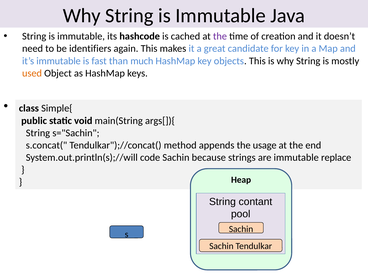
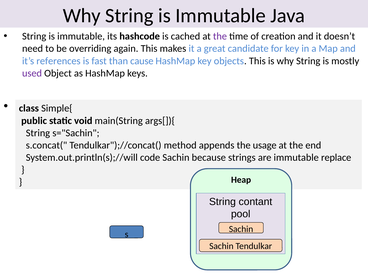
identifiers: identifiers -> overriding
it’s immutable: immutable -> references
much: much -> cause
used colour: orange -> purple
